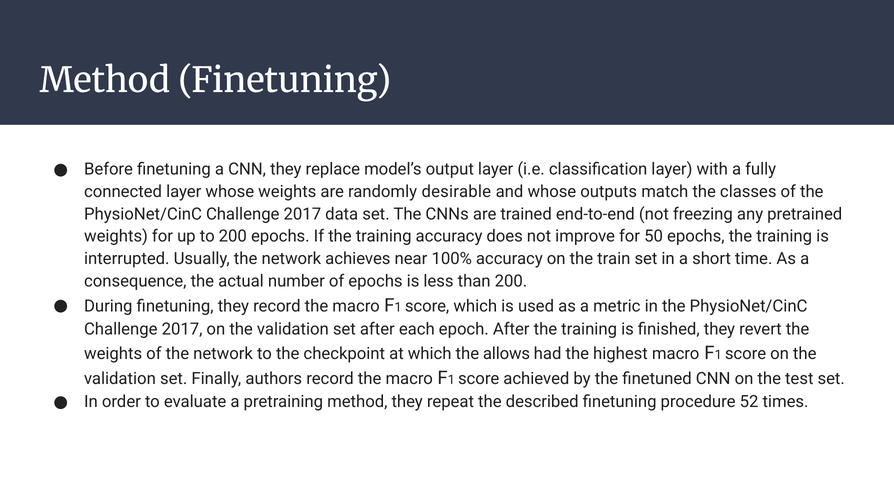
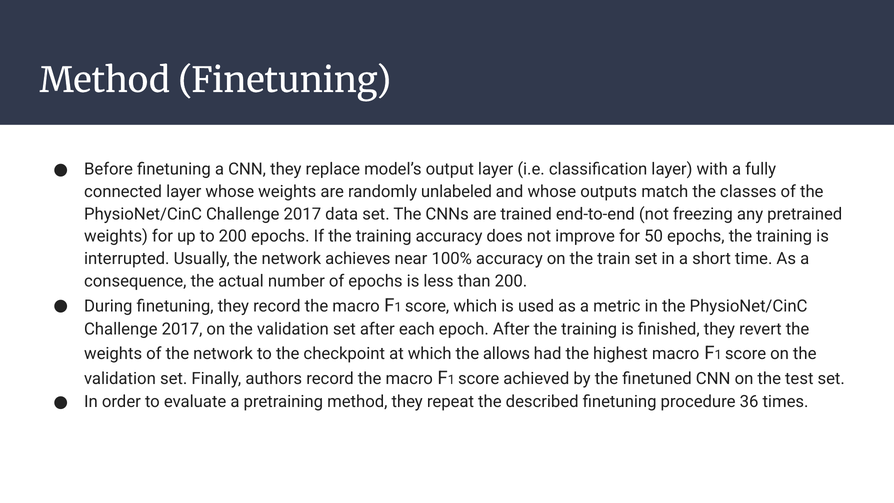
desirable: desirable -> unlabeled
52: 52 -> 36
